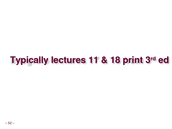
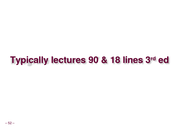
11: 11 -> 90
print: print -> lines
